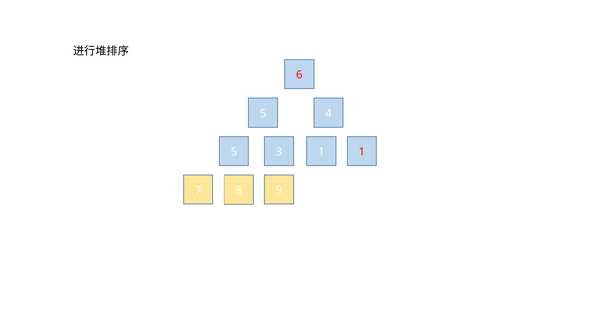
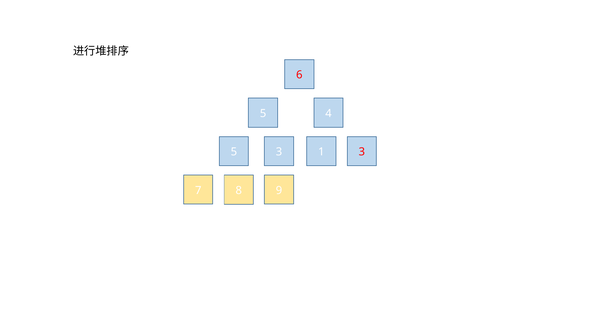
1 1: 1 -> 3
